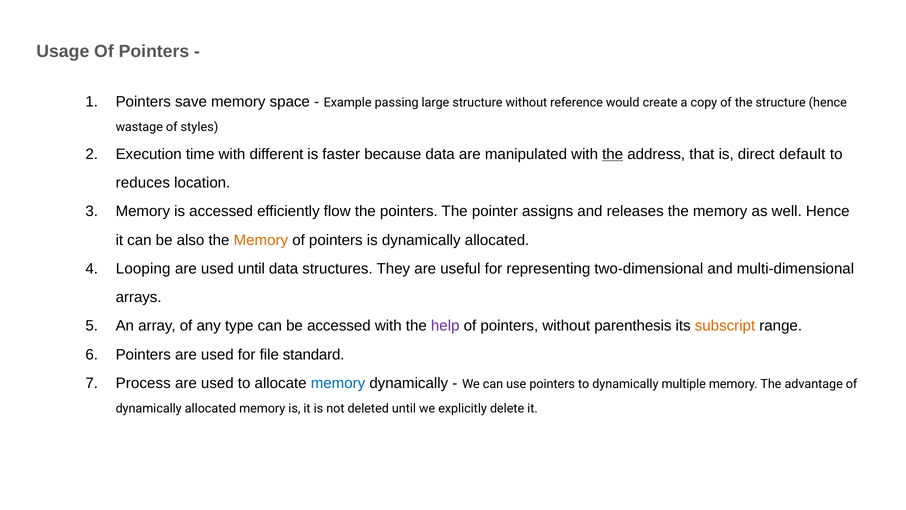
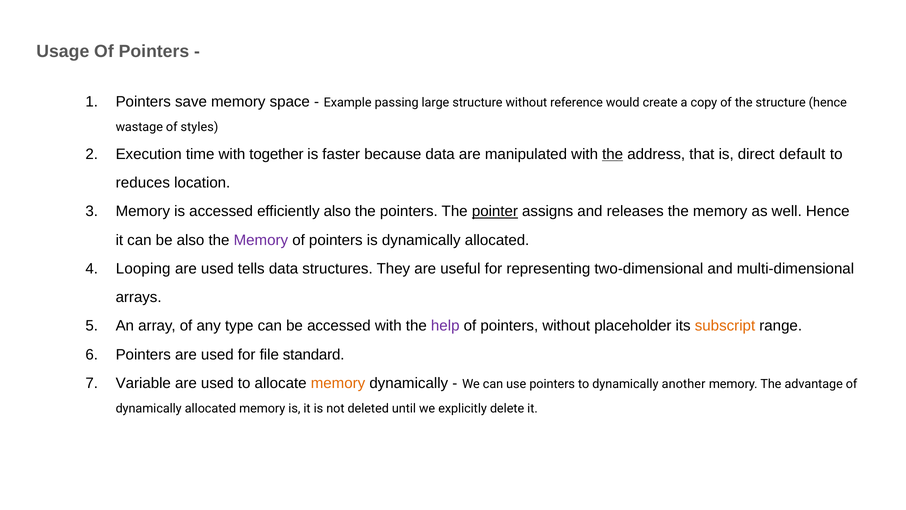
different: different -> together
efficiently flow: flow -> also
pointer underline: none -> present
Memory at (261, 240) colour: orange -> purple
used until: until -> tells
parenthesis: parenthesis -> placeholder
Process: Process -> Variable
memory at (338, 383) colour: blue -> orange
multiple: multiple -> another
